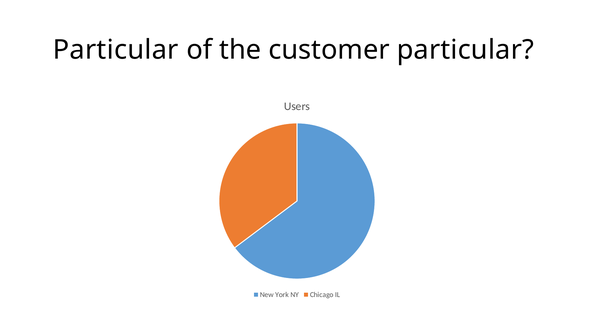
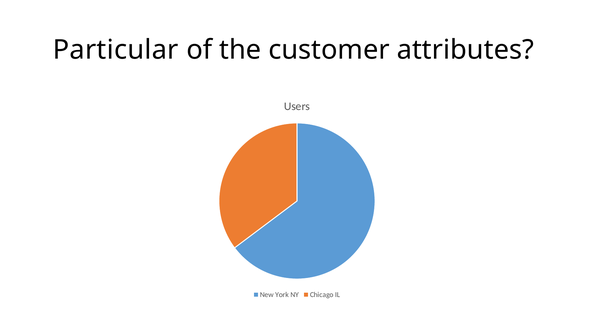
customer particular: particular -> attributes
